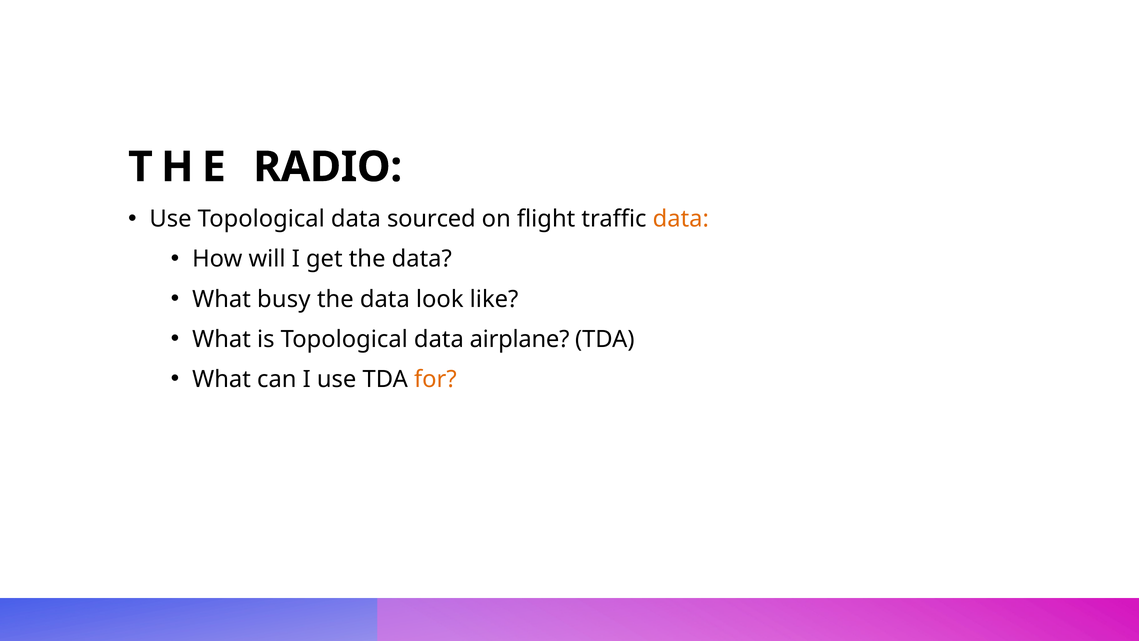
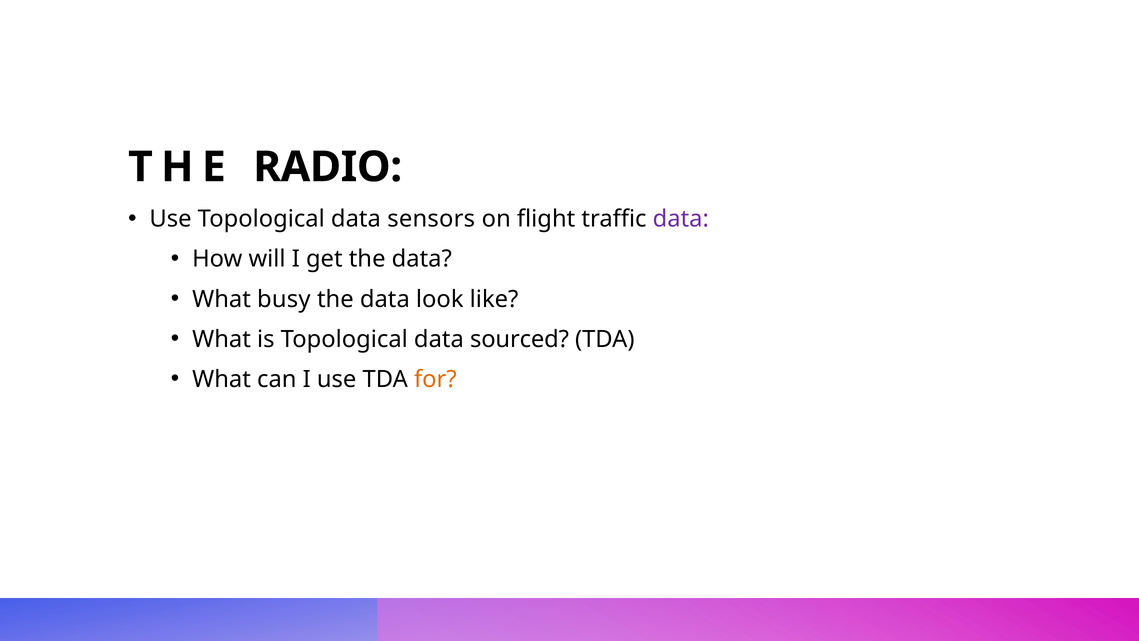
sourced: sourced -> sensors
data at (681, 219) colour: orange -> purple
airplane: airplane -> sourced
